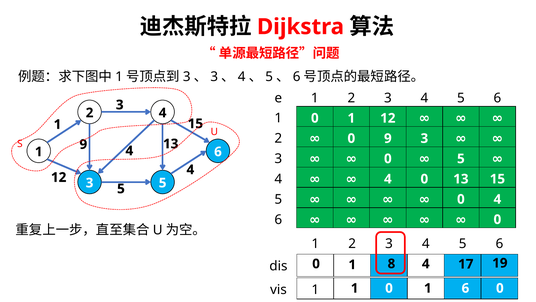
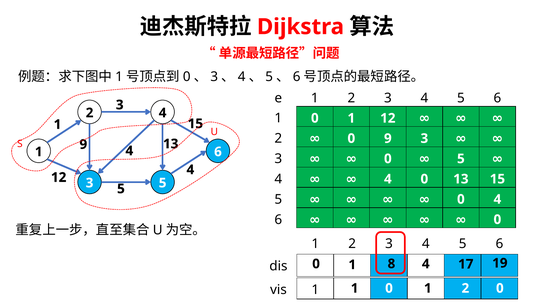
3 at (187, 76): 3 -> 0
0 1 6: 6 -> 2
